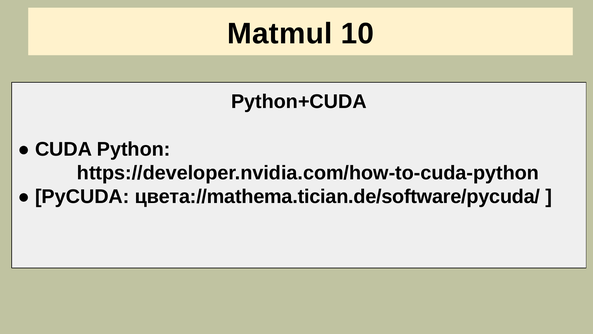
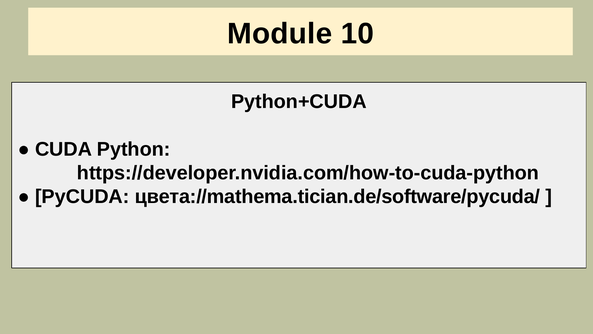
Matmul: Matmul -> Module
